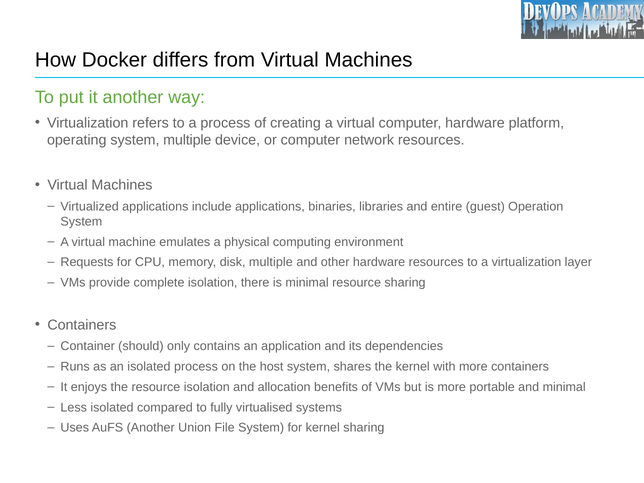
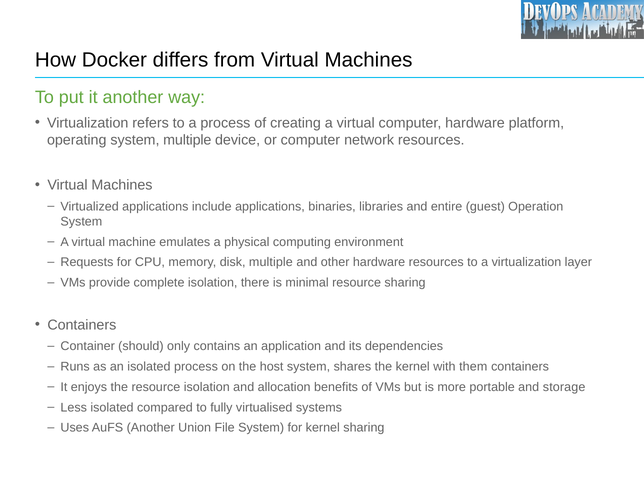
with more: more -> them
and minimal: minimal -> storage
